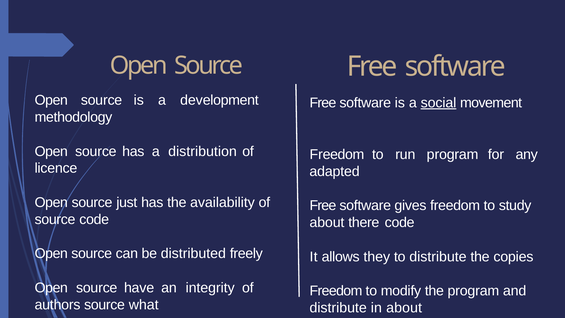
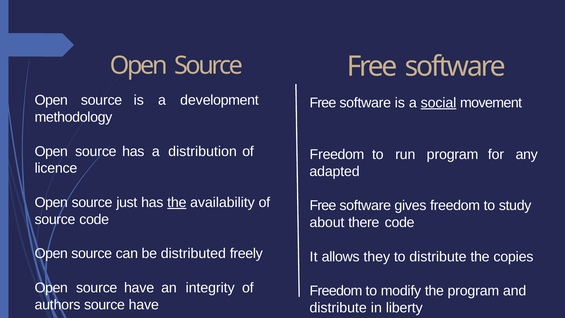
the at (177, 202) underline: none -> present
authors source what: what -> have
in about: about -> liberty
